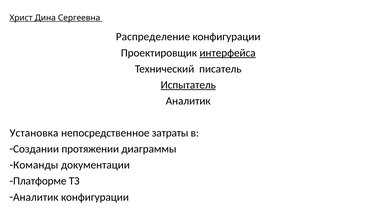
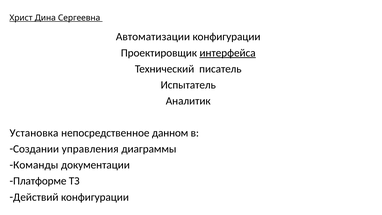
Распределение: Распределение -> Автоматизации
Испытатель underline: present -> none
затраты: затраты -> данном
протяжении: протяжении -> управления
Аналитик at (36, 197): Аналитик -> Действий
